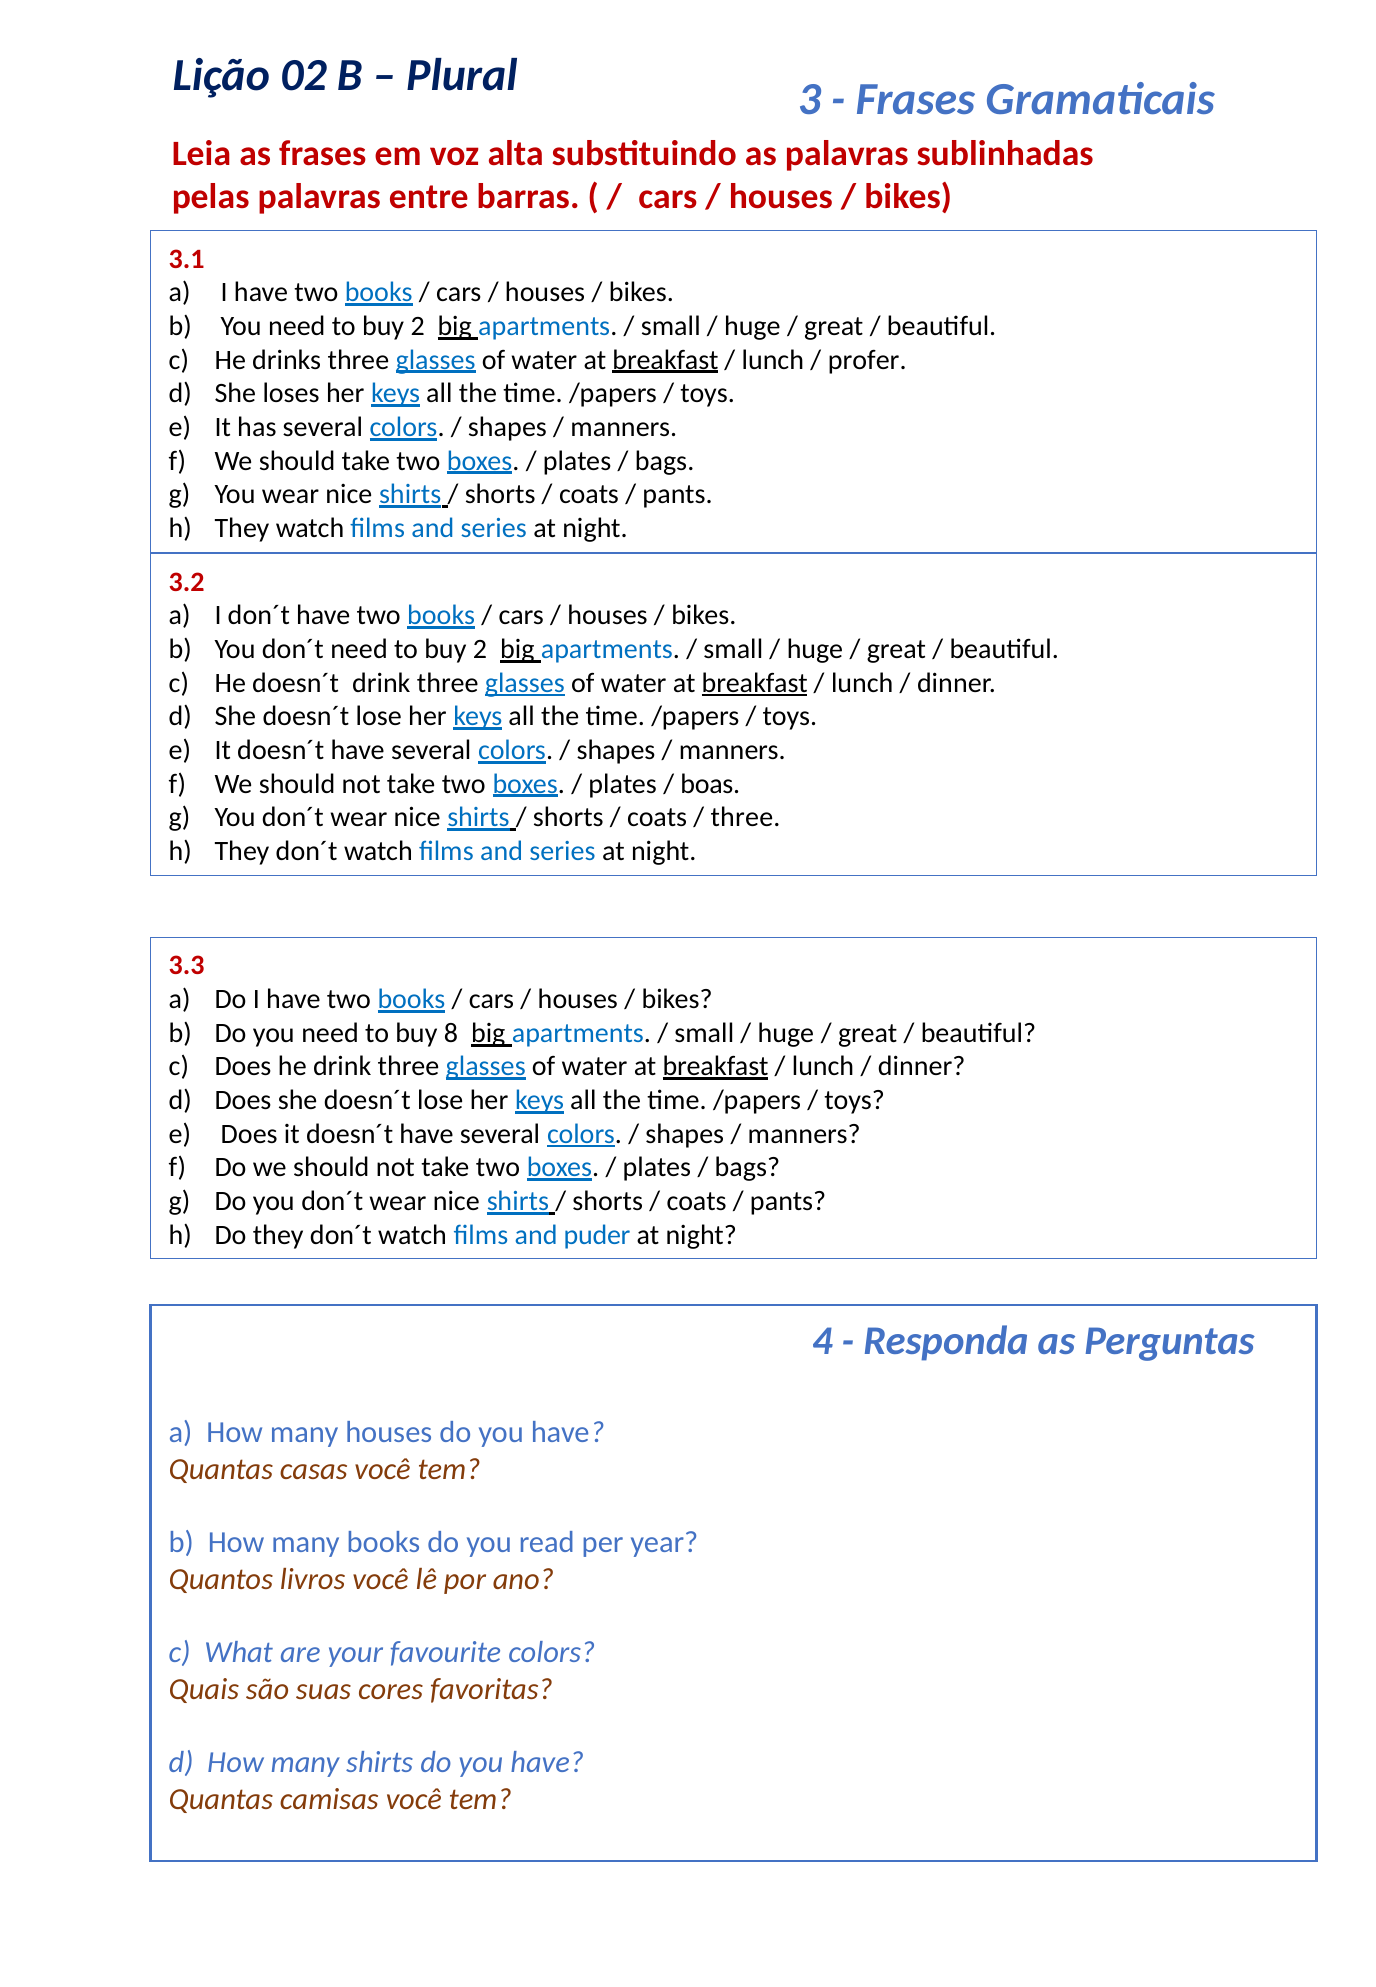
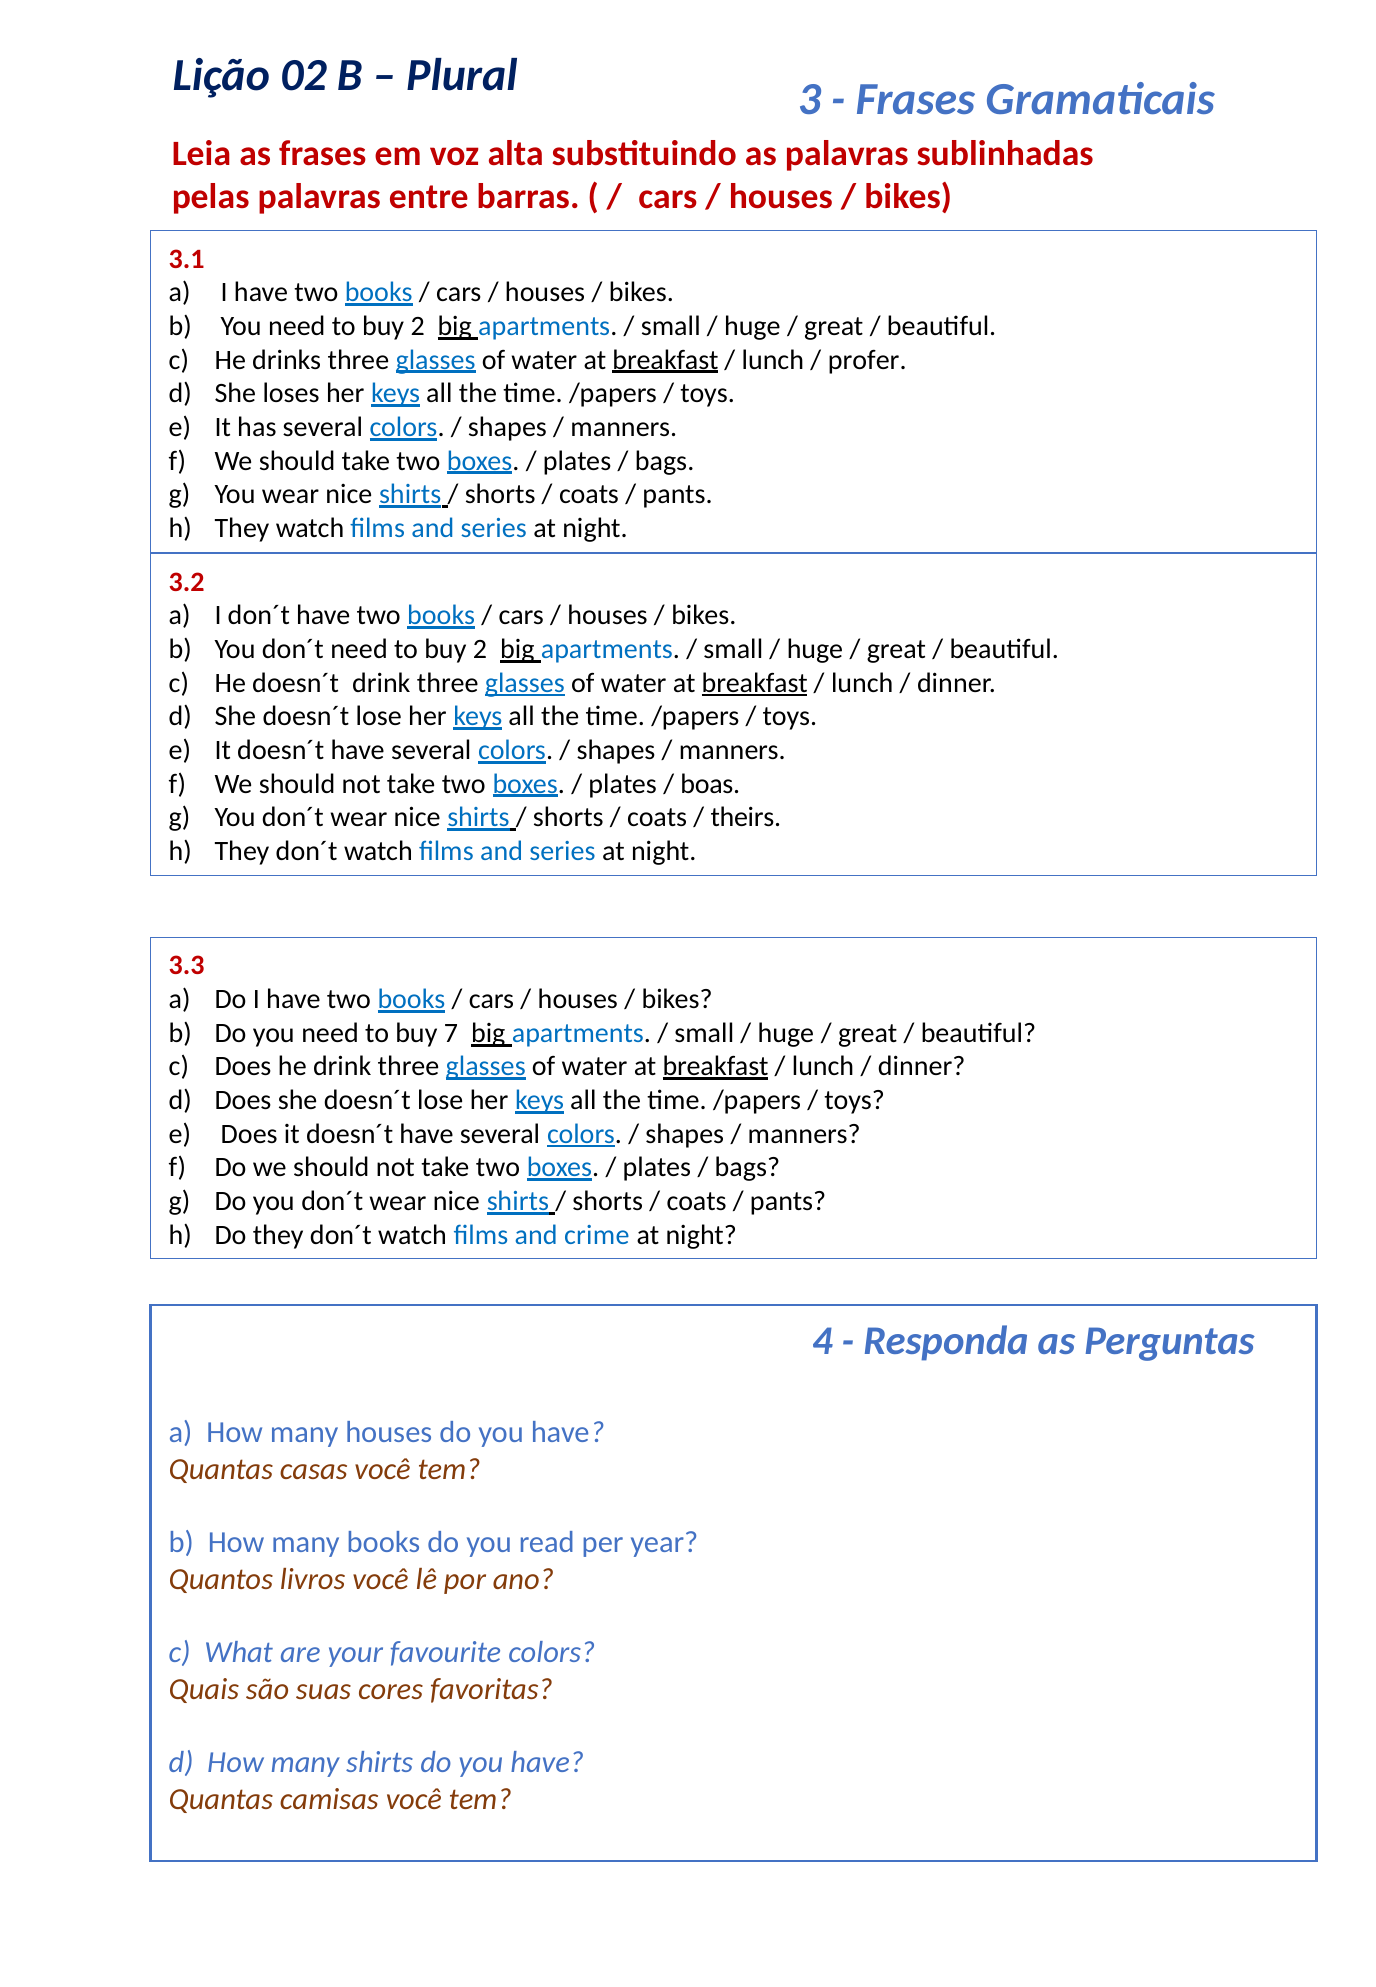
three at (746, 818): three -> theirs
8: 8 -> 7
puder: puder -> crime
